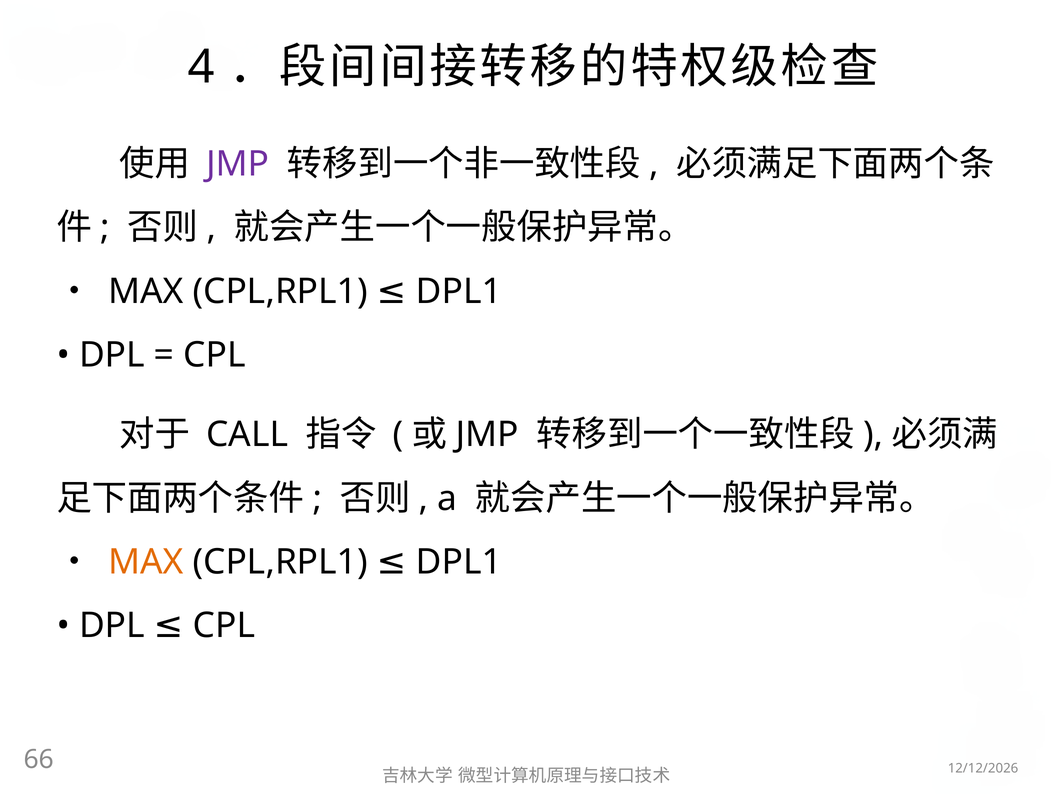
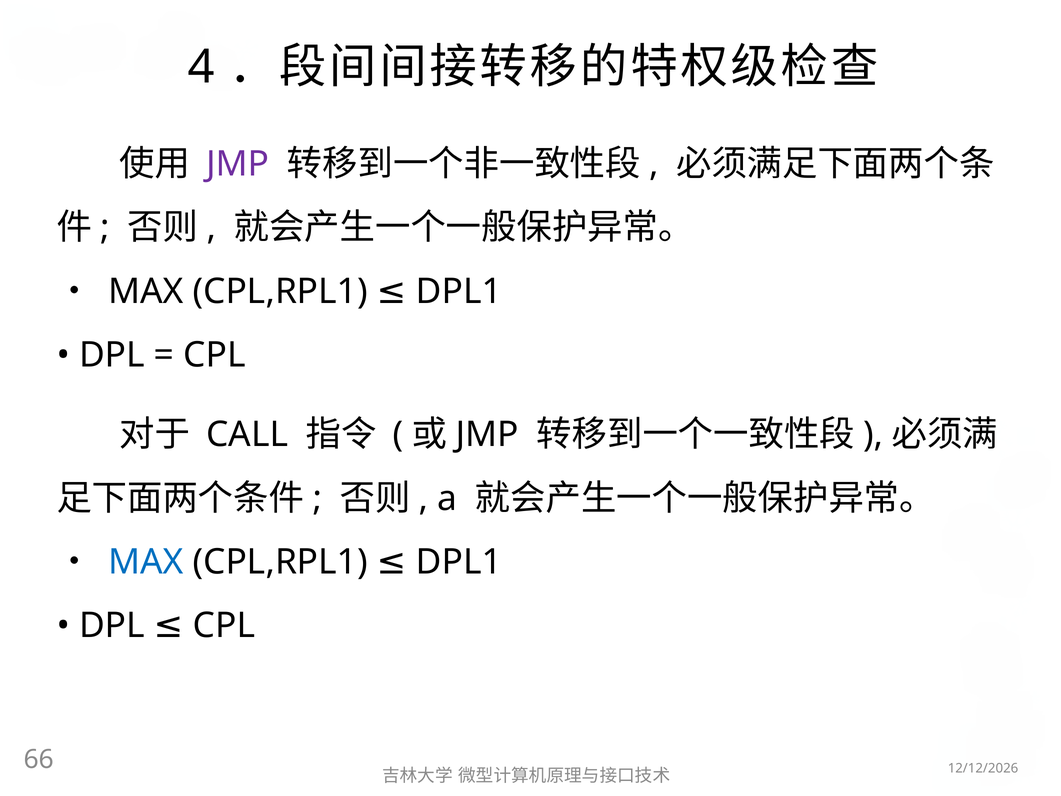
MAX at (146, 562) colour: orange -> blue
